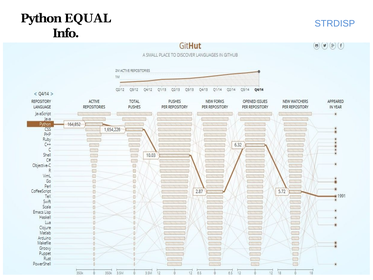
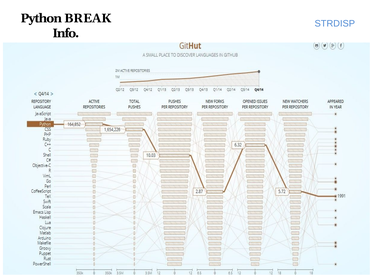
EQUAL: EQUAL -> BREAK
